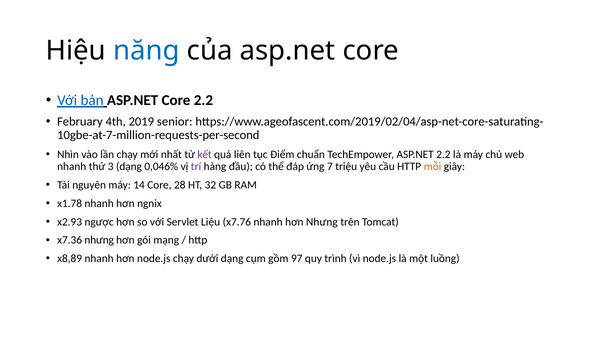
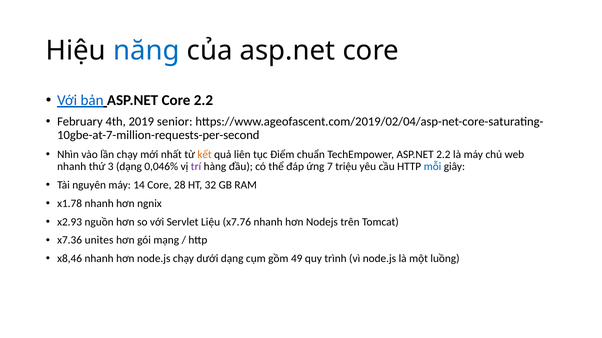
kết colour: purple -> orange
mỗi colour: orange -> blue
ngược: ngược -> nguồn
hơn Nhưng: Nhưng -> Nodejs
x7.36 nhưng: nhưng -> unites
x8,89: x8,89 -> x8,46
97: 97 -> 49
